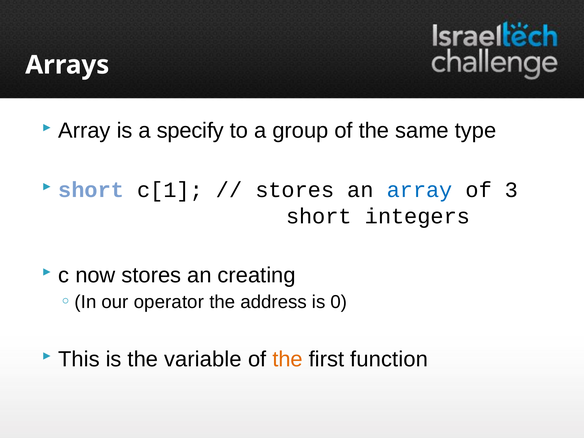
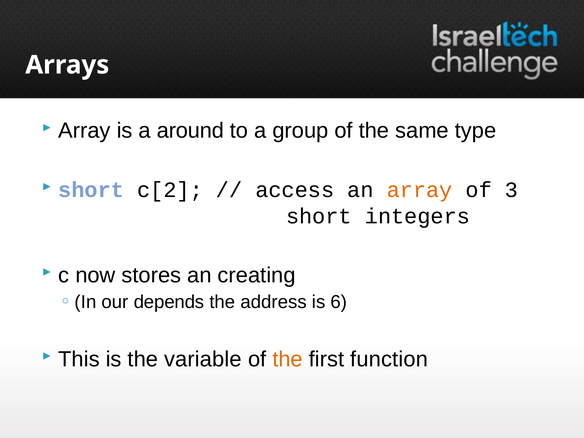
specify: specify -> around
c[1: c[1 -> c[2
stores at (295, 190): stores -> access
array at (420, 190) colour: blue -> orange
operator: operator -> depends
0: 0 -> 6
